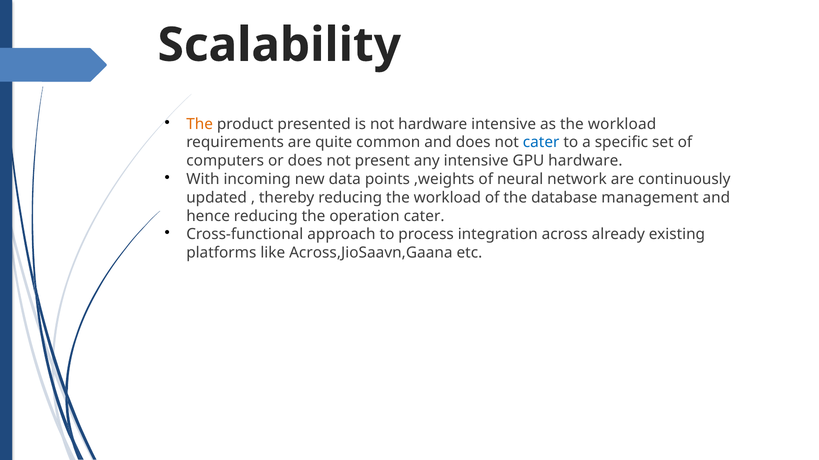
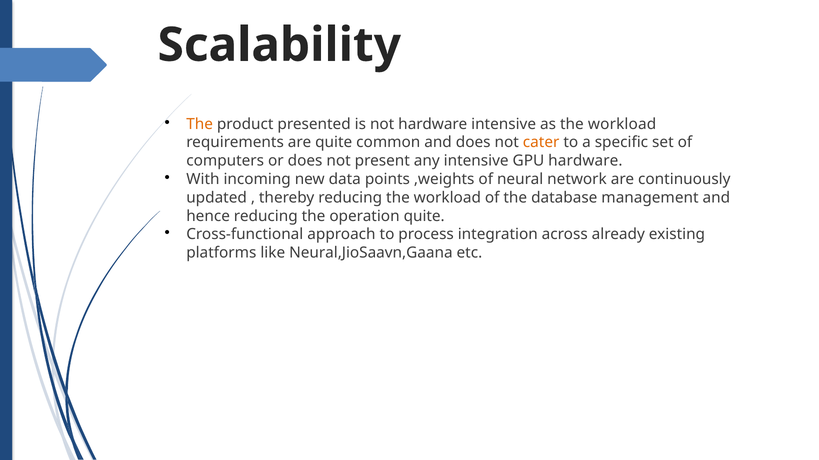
cater at (541, 143) colour: blue -> orange
operation cater: cater -> quite
Across,JioSaavn,Gaana: Across,JioSaavn,Gaana -> Neural,JioSaavn,Gaana
